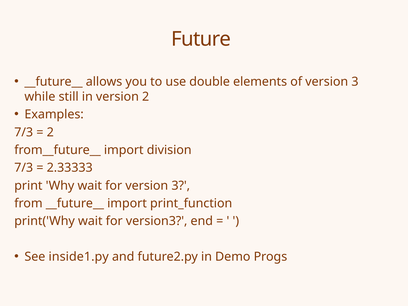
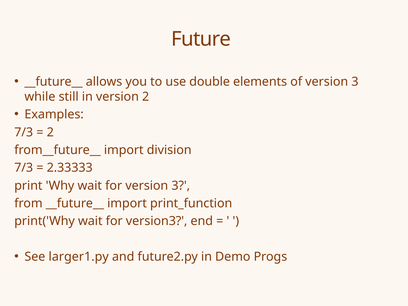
inside1.py: inside1.py -> larger1.py
